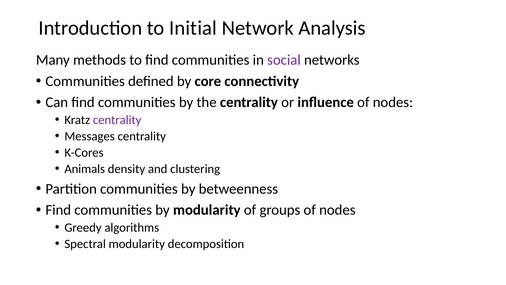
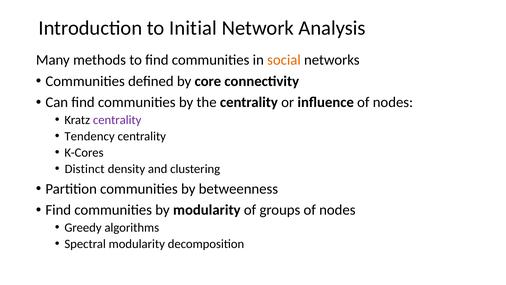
social colour: purple -> orange
Messages: Messages -> Tendency
Animals: Animals -> Distinct
